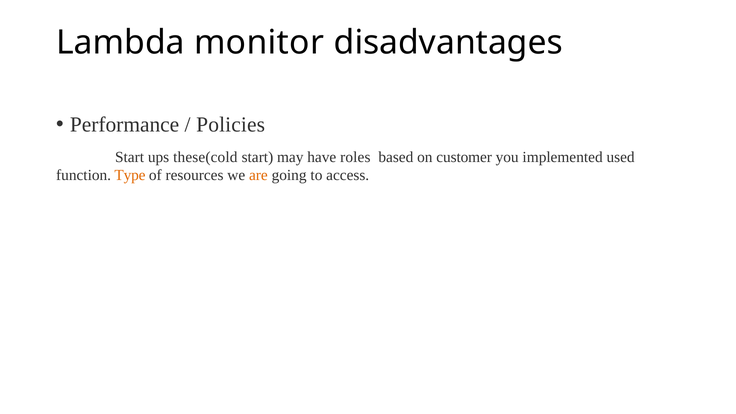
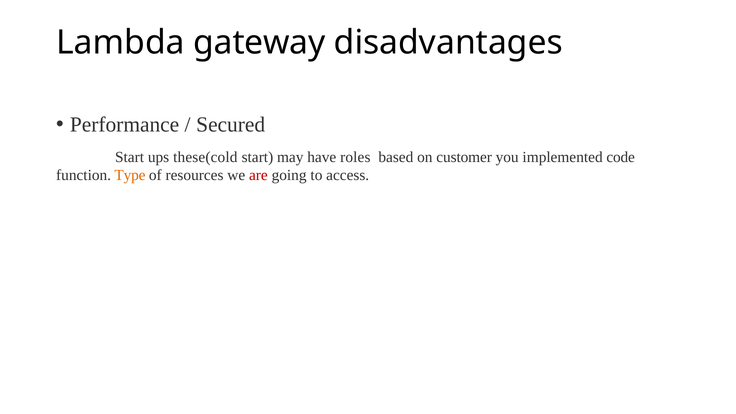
monitor: monitor -> gateway
Policies: Policies -> Secured
used: used -> code
are colour: orange -> red
